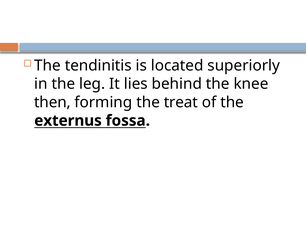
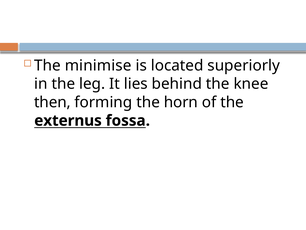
tendinitis: tendinitis -> minimise
treat: treat -> horn
